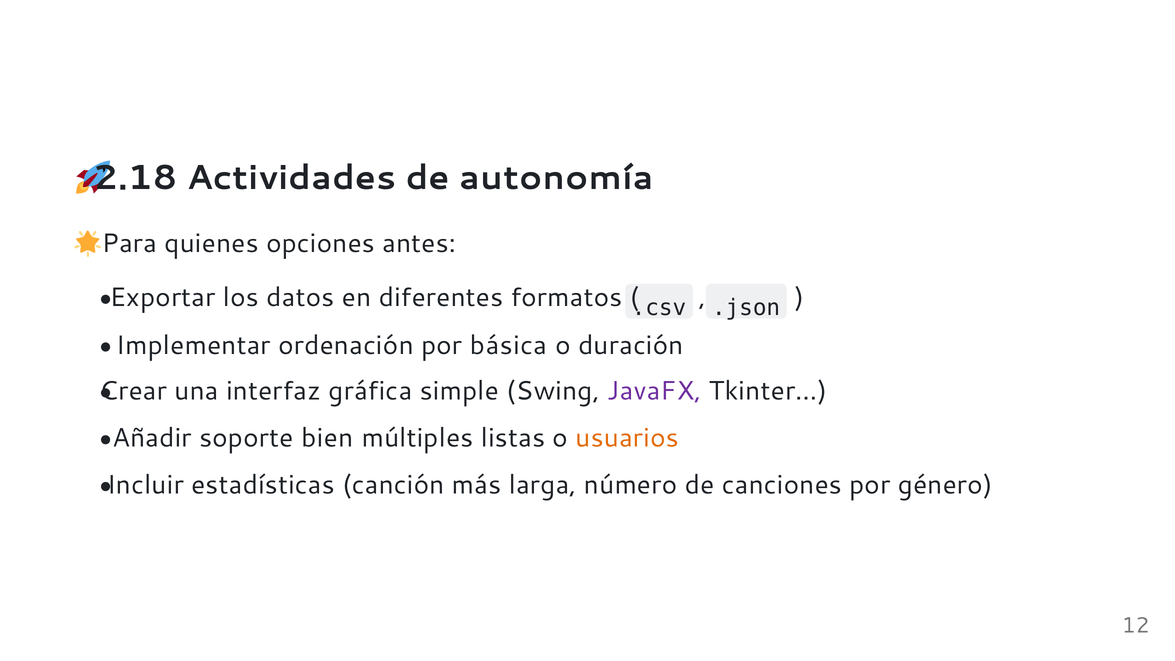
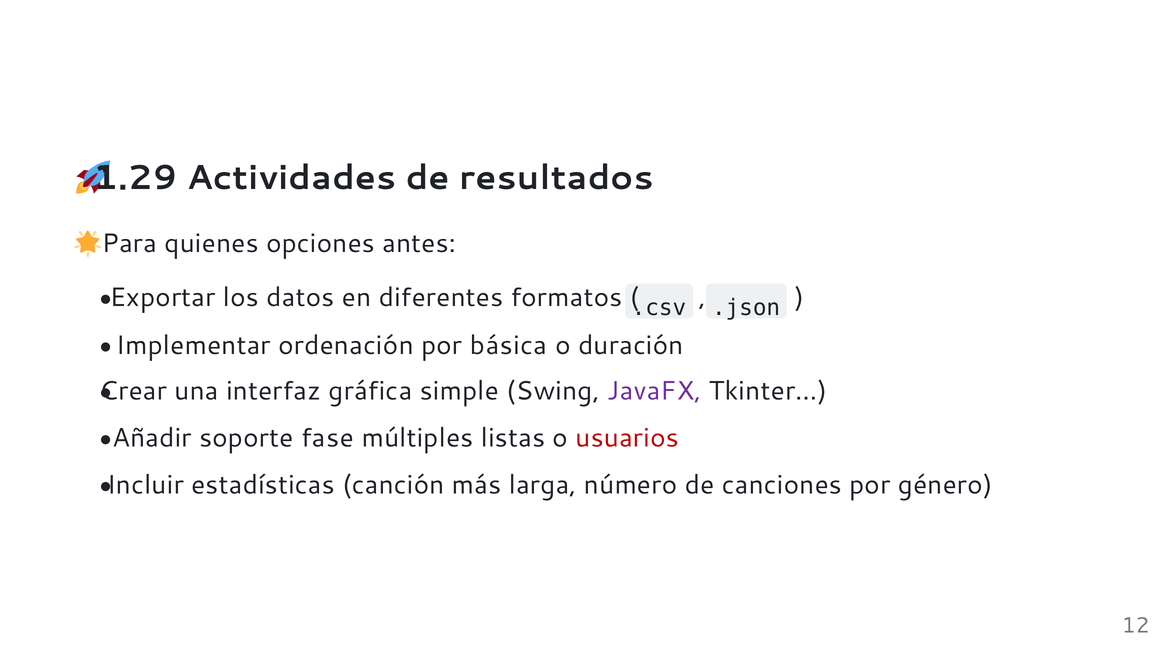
2.18: 2.18 -> 1.29
autonomía: autonomía -> resultados
bien: bien -> fase
usuarios colour: orange -> red
